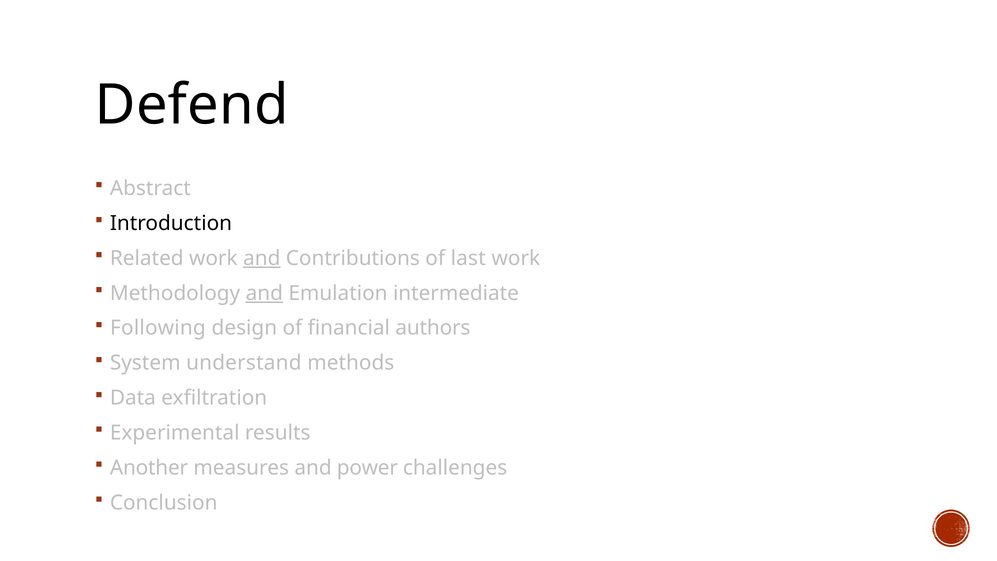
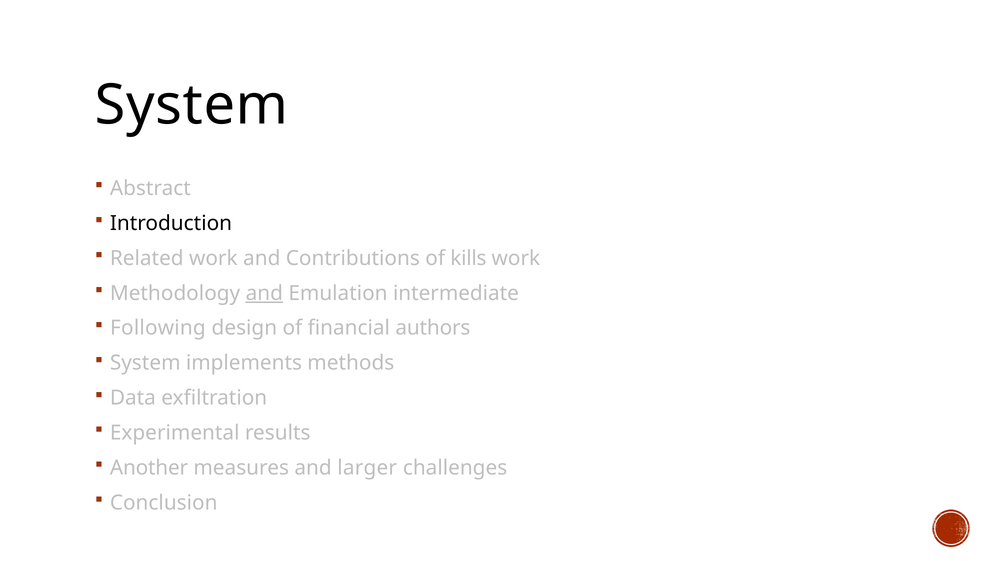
Defend at (192, 105): Defend -> System
and at (262, 258) underline: present -> none
last: last -> kills
understand: understand -> implements
power: power -> larger
